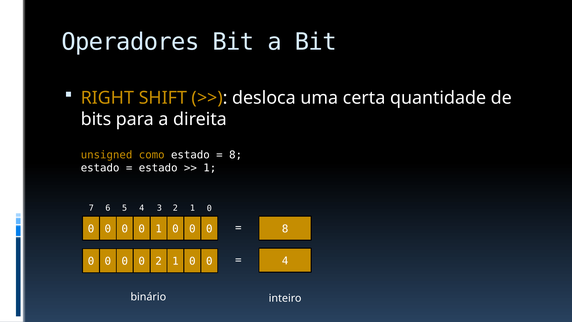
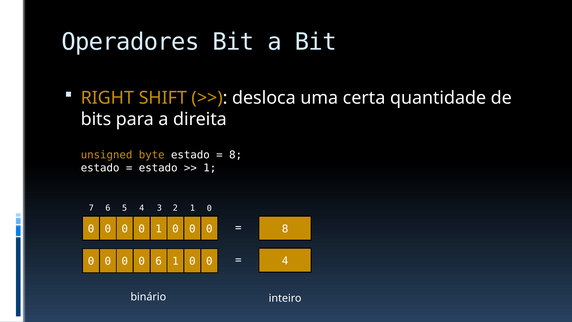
como: como -> byte
0 2: 2 -> 6
